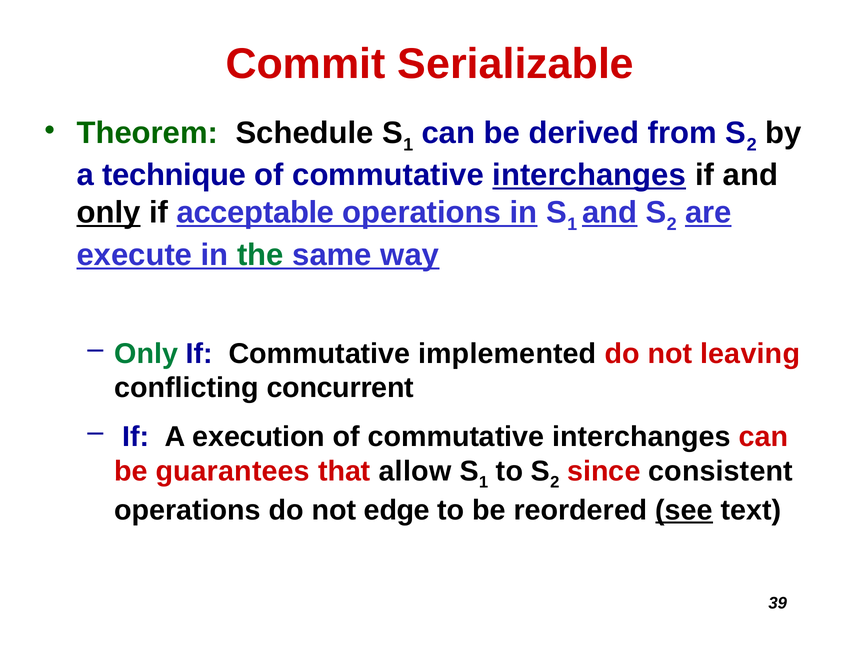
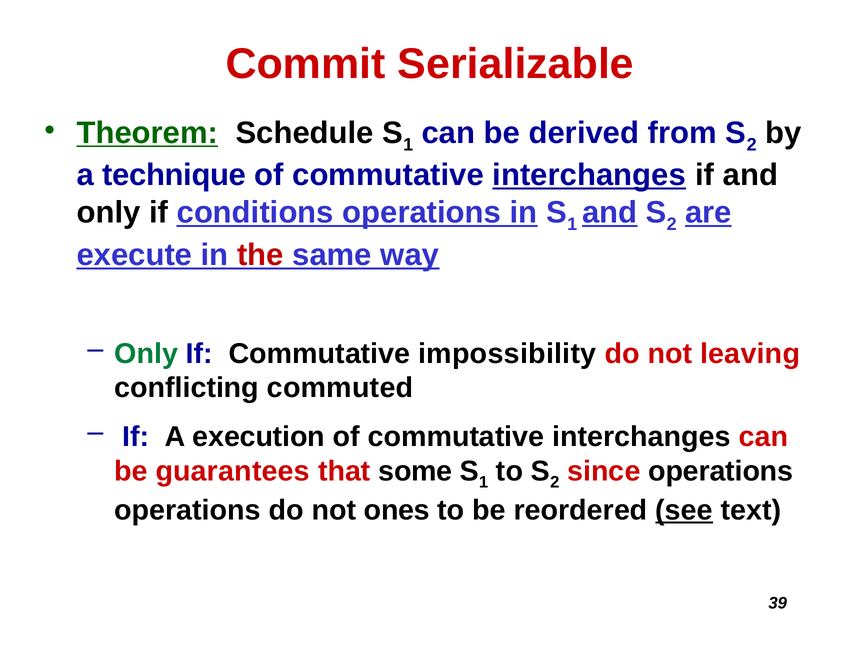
Theorem underline: none -> present
only at (109, 212) underline: present -> none
acceptable: acceptable -> conditions
the colour: green -> red
implemented: implemented -> impossibility
concurrent: concurrent -> commuted
allow: allow -> some
since consistent: consistent -> operations
edge: edge -> ones
